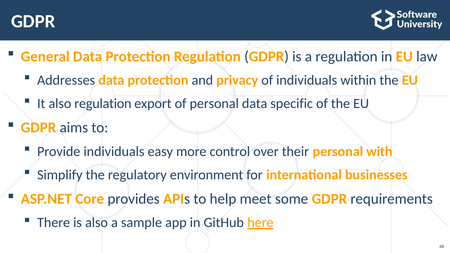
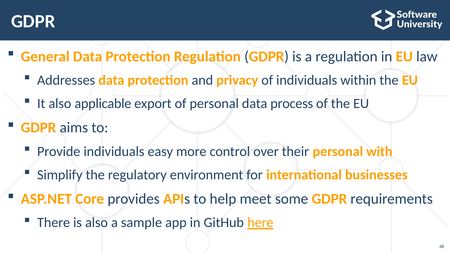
also regulation: regulation -> applicable
specific: specific -> process
